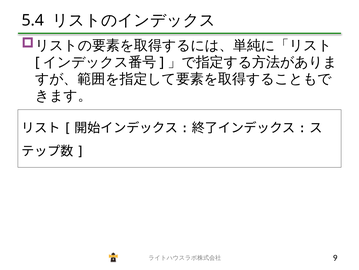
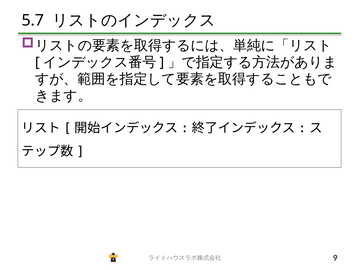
5.4: 5.4 -> 5.7
